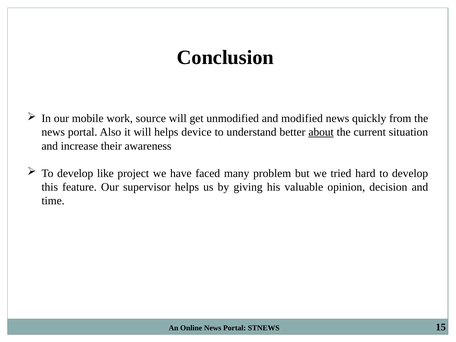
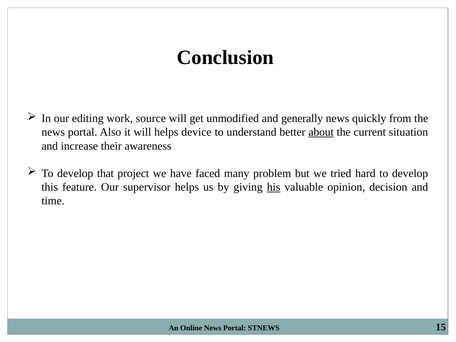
mobile: mobile -> editing
modified: modified -> generally
like: like -> that
his underline: none -> present
